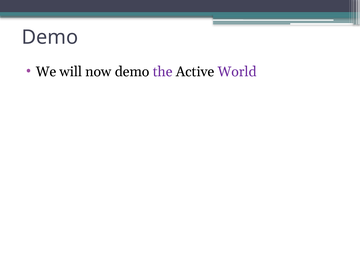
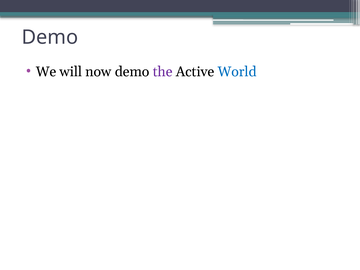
World colour: purple -> blue
